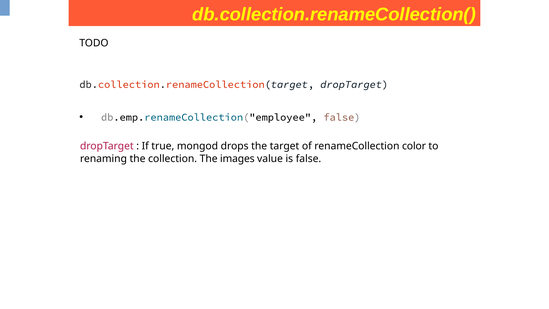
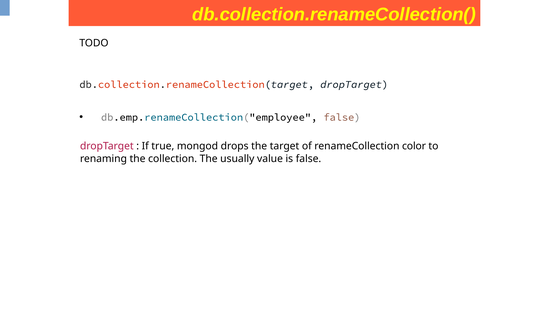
images: images -> usually
